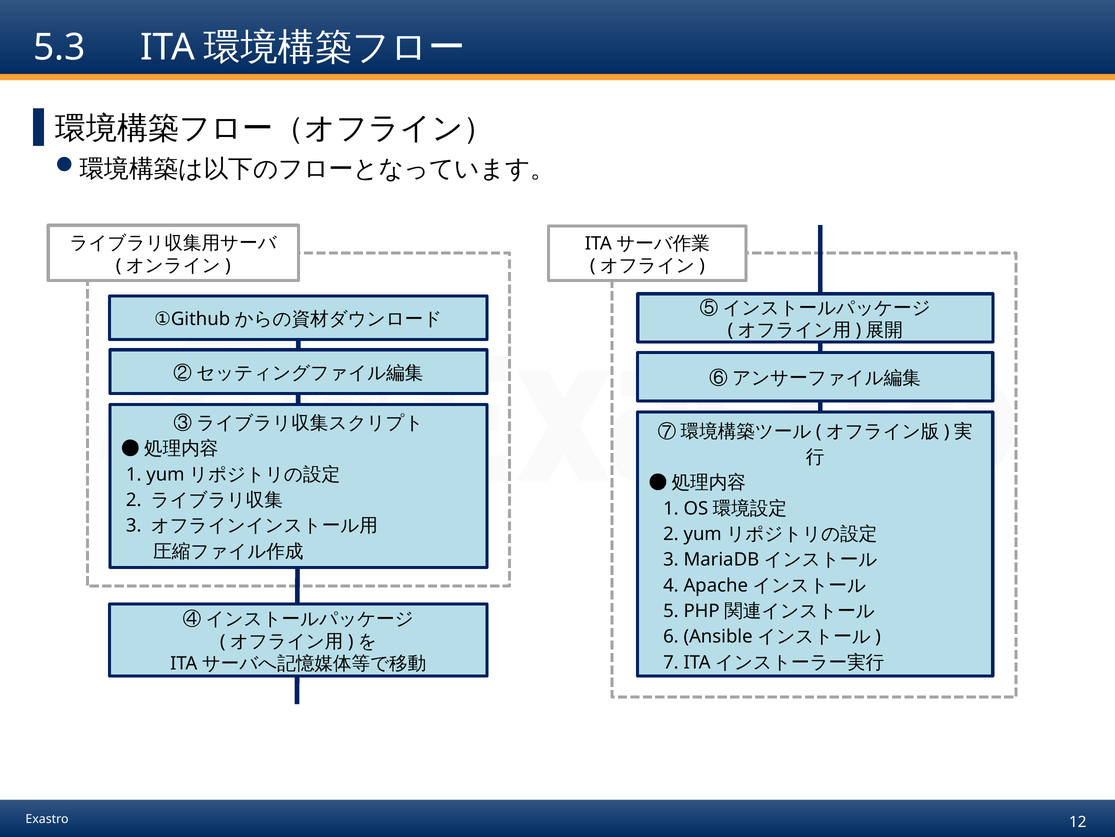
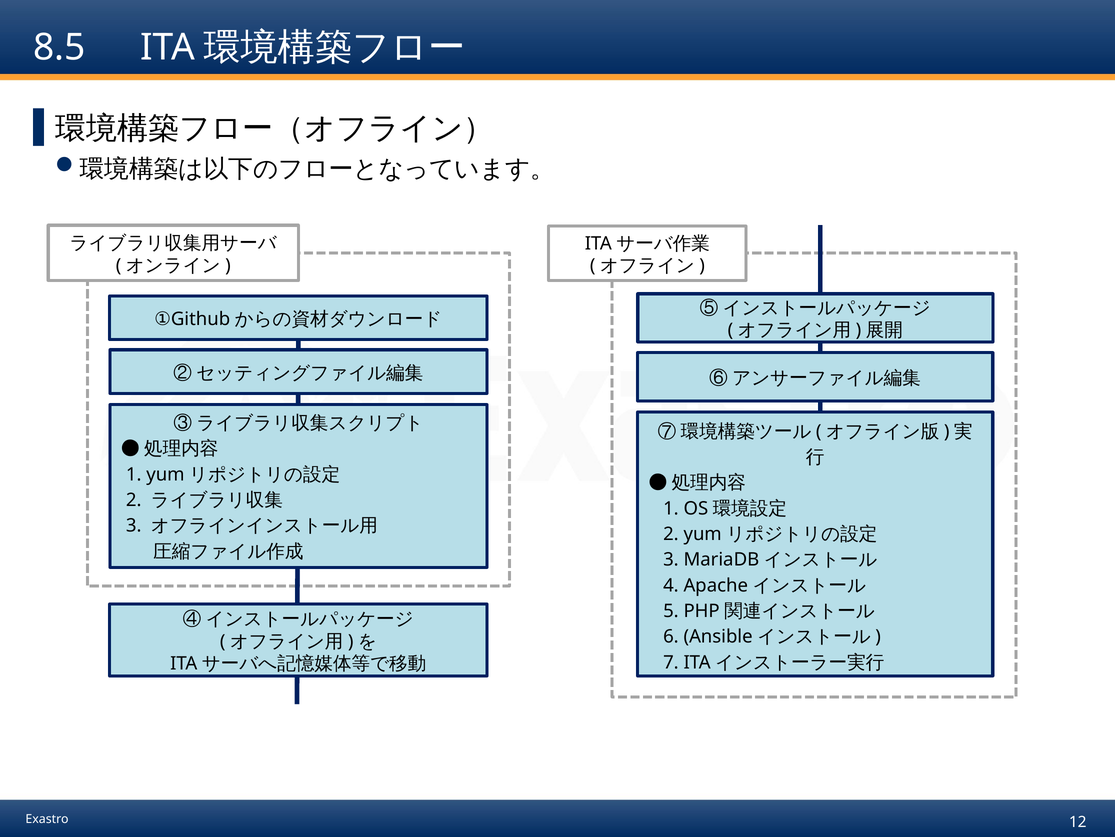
5.3: 5.3 -> 8.5
